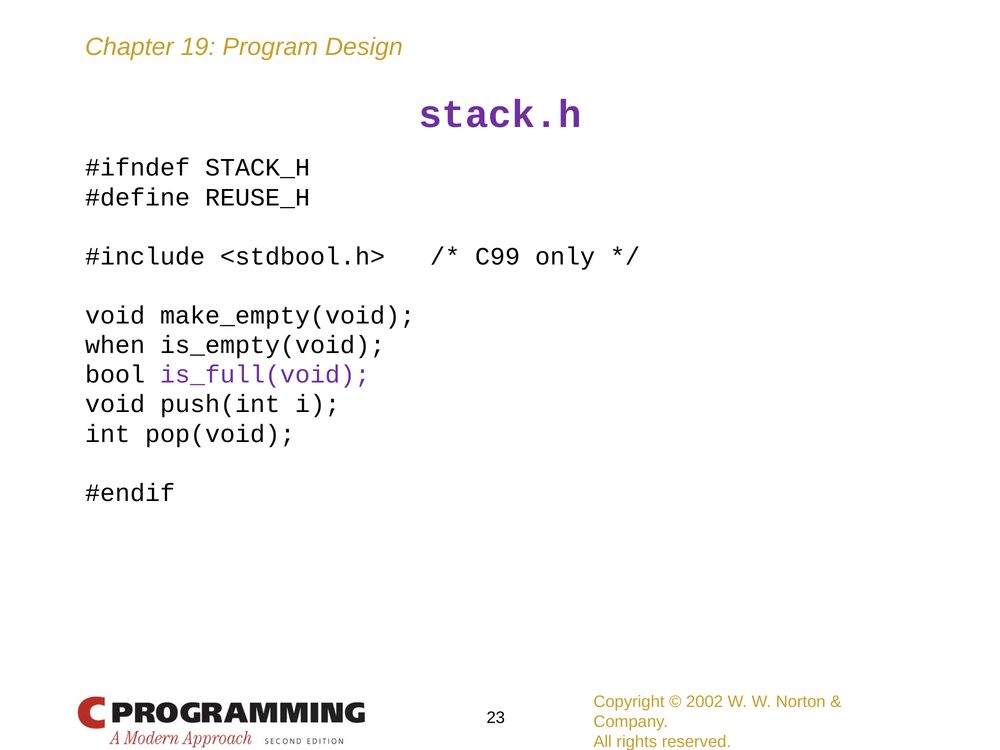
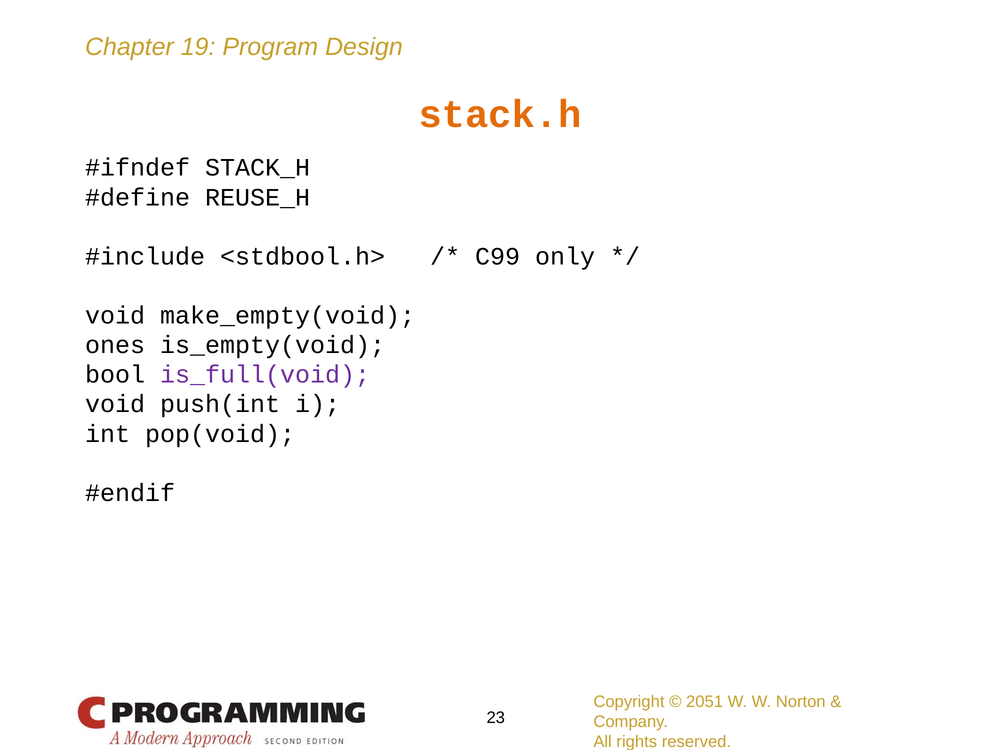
stack.h colour: purple -> orange
when: when -> ones
2002: 2002 -> 2051
